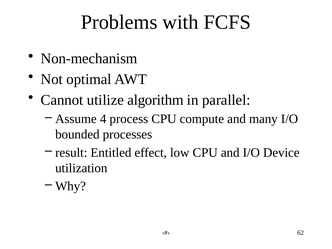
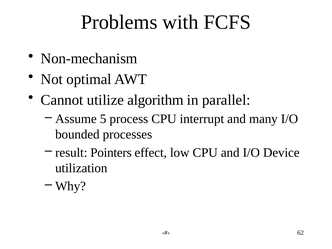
4: 4 -> 5
compute: compute -> interrupt
Entitled: Entitled -> Pointers
